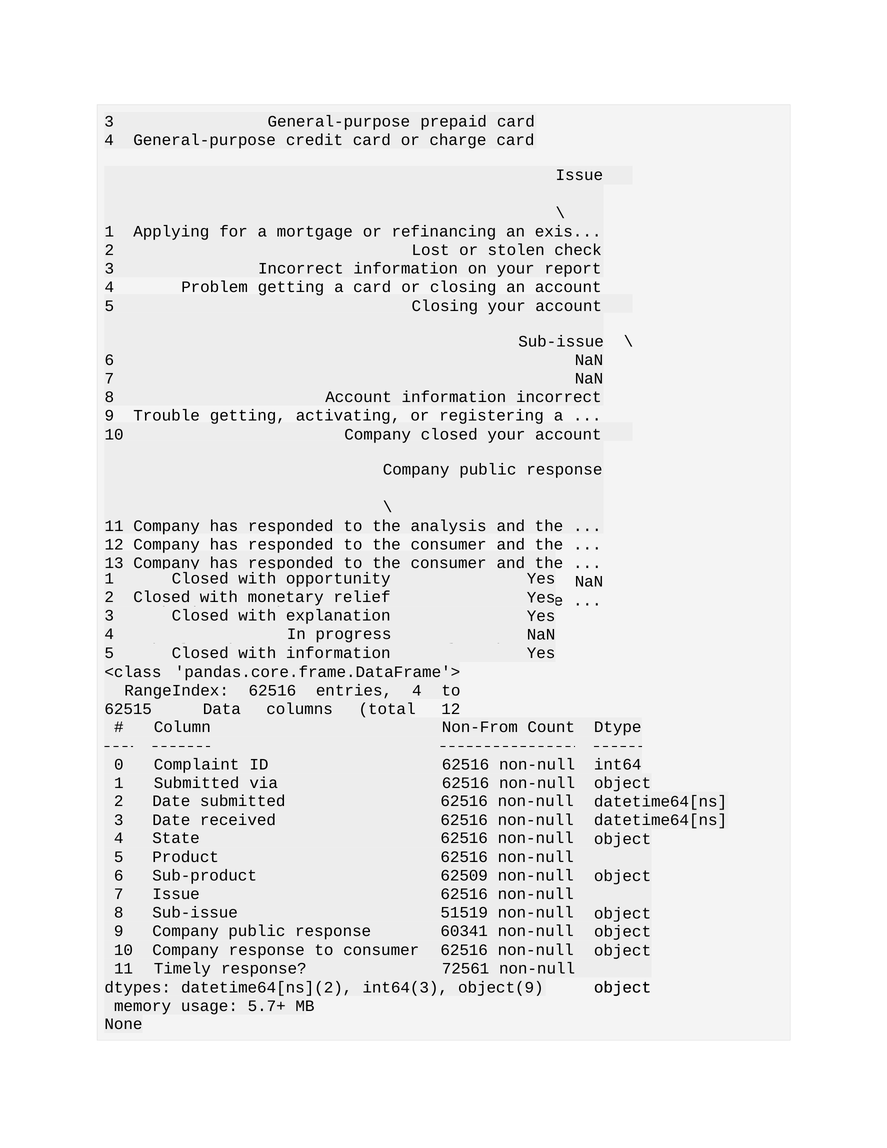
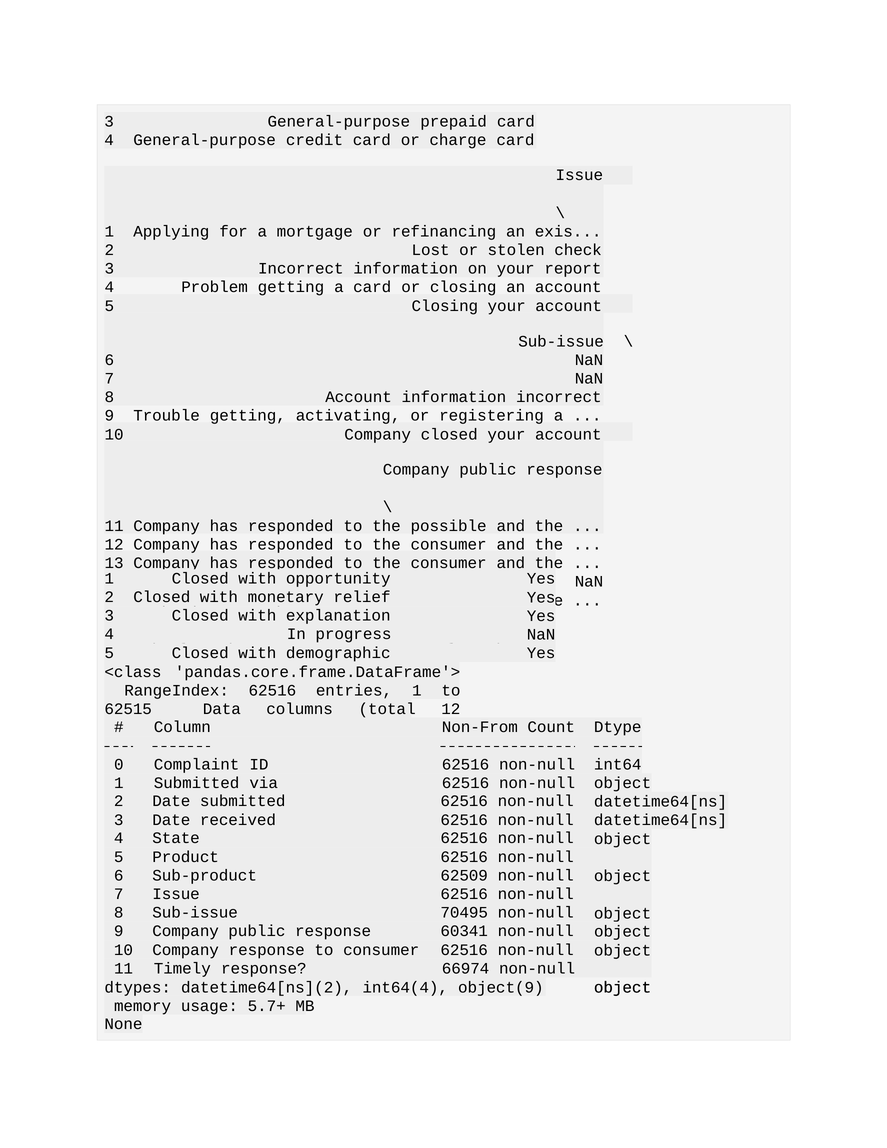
analysis: analysis -> possible
with information: information -> demographic
entries 4: 4 -> 1
51519: 51519 -> 70495
72561: 72561 -> 66974
int64(3: int64(3 -> int64(4
